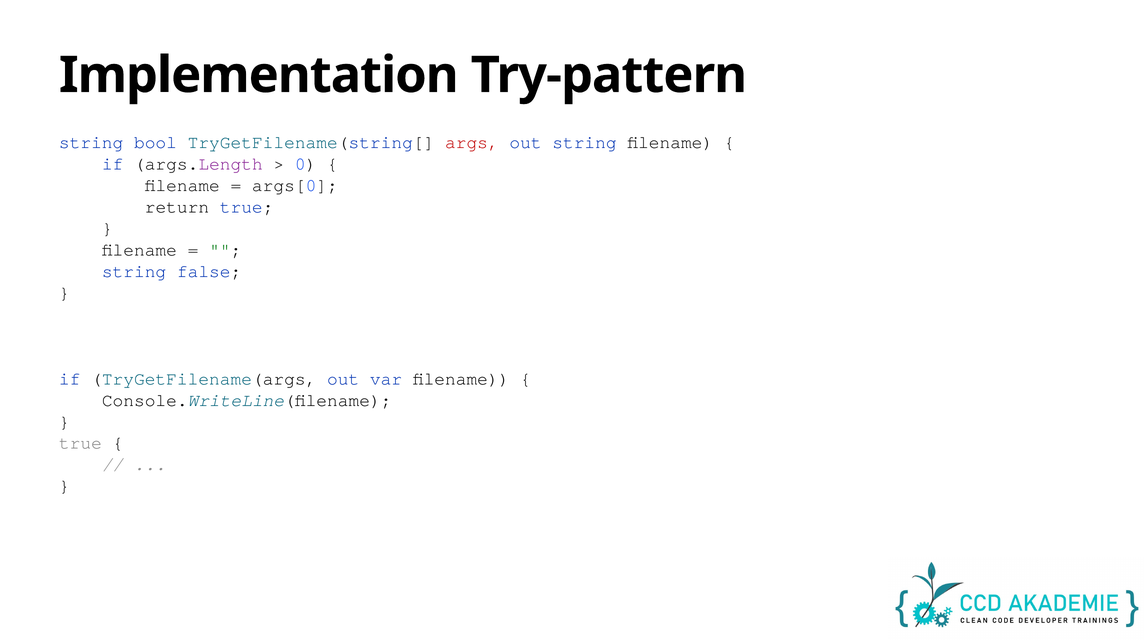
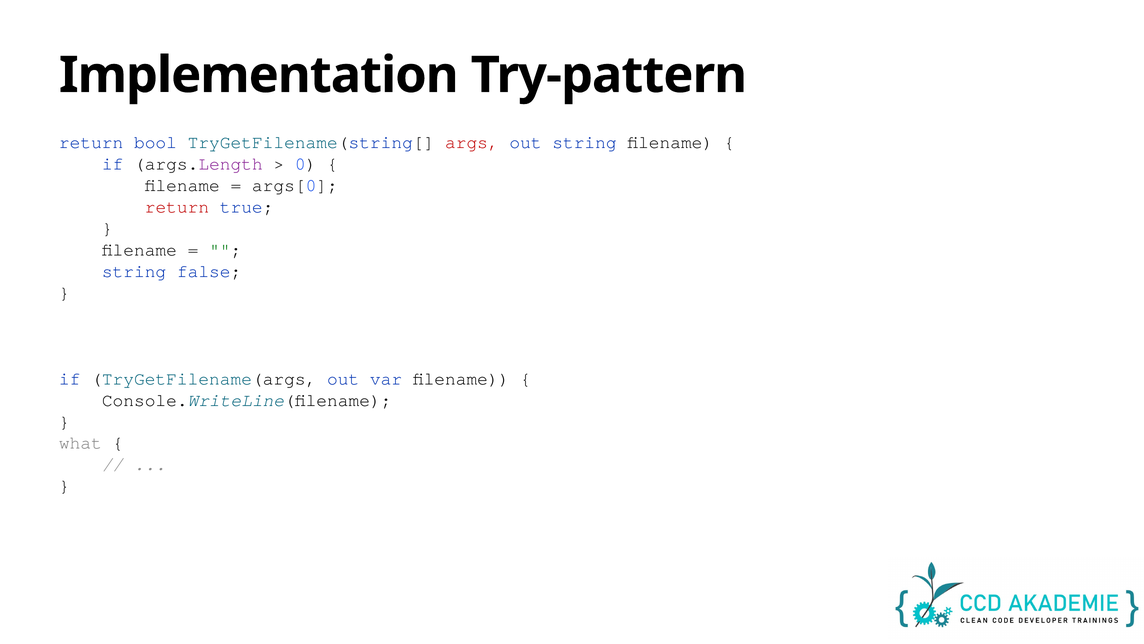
string at (91, 142): string -> return
return at (177, 207) colour: black -> red
true at (80, 443): true -> what
